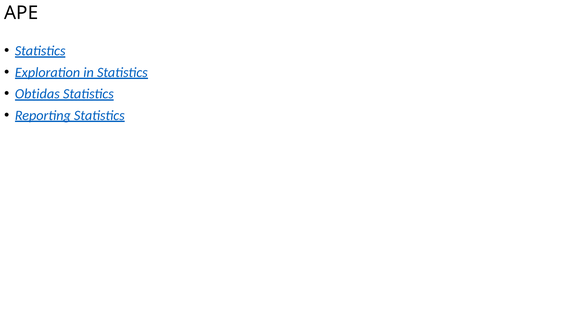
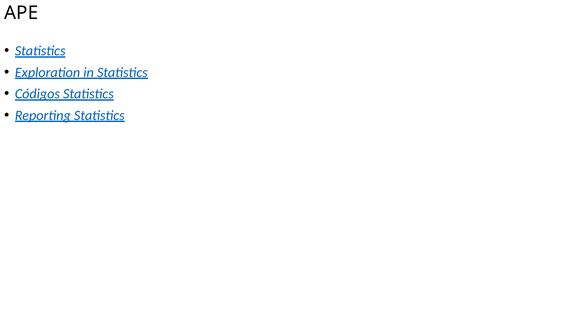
Obtidas: Obtidas -> Códigos
